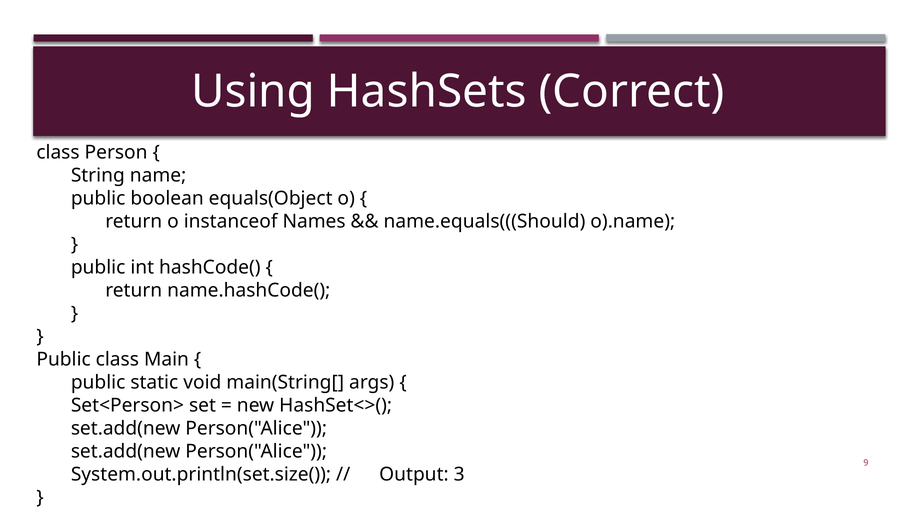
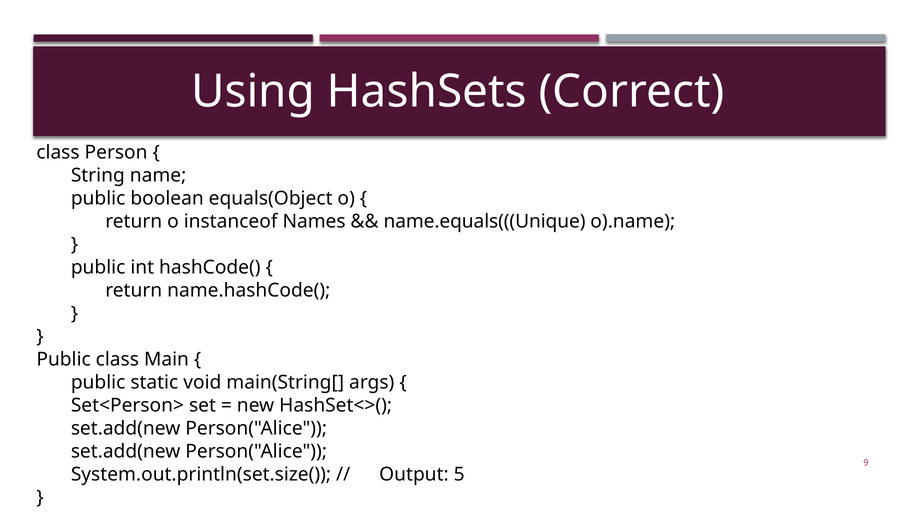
name.equals(((Should: name.equals(((Should -> name.equals(((Unique
3: 3 -> 5
